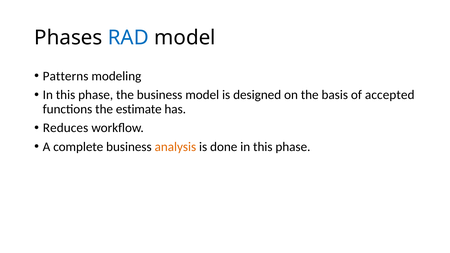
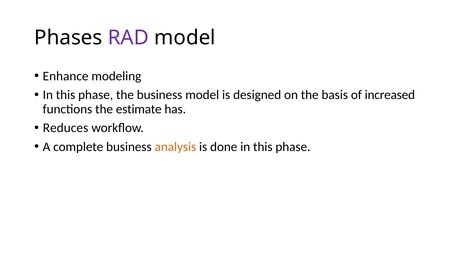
RAD colour: blue -> purple
Patterns: Patterns -> Enhance
accepted: accepted -> increased
